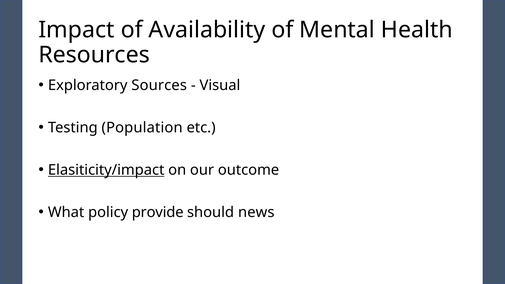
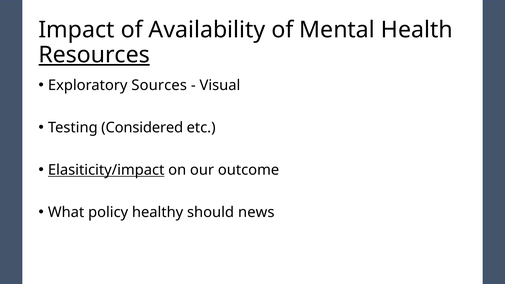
Resources underline: none -> present
Population: Population -> Considered
provide: provide -> healthy
